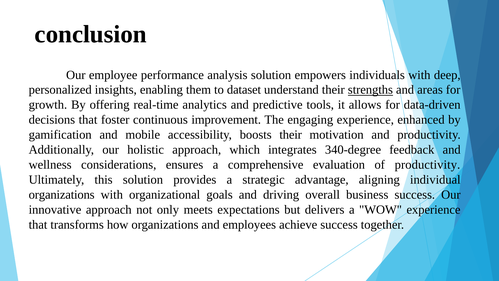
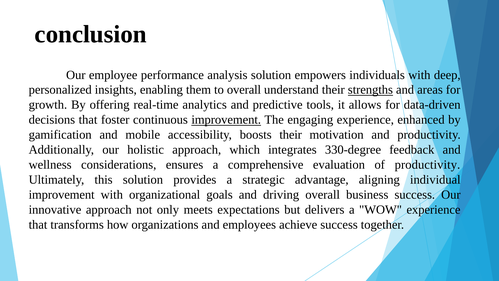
to dataset: dataset -> overall
improvement at (226, 120) underline: none -> present
340-degree: 340-degree -> 330-degree
organizations at (62, 195): organizations -> improvement
